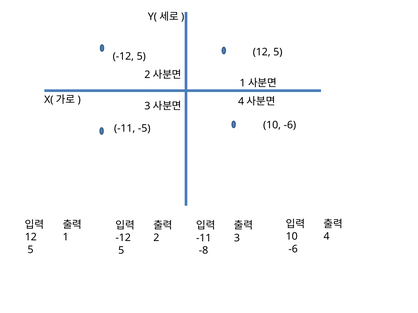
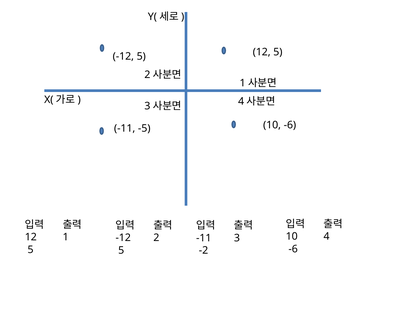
-8: -8 -> -2
